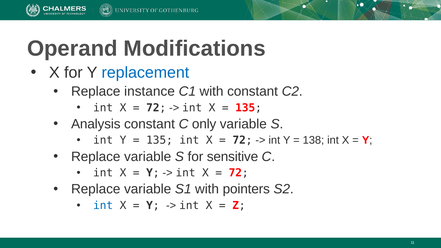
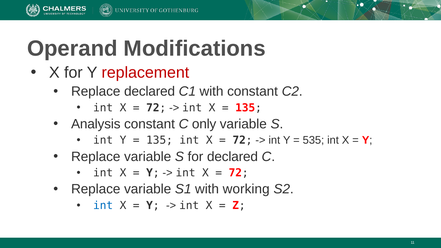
replacement colour: blue -> red
Replace instance: instance -> declared
138: 138 -> 535
for sensitive: sensitive -> declared
pointers: pointers -> working
